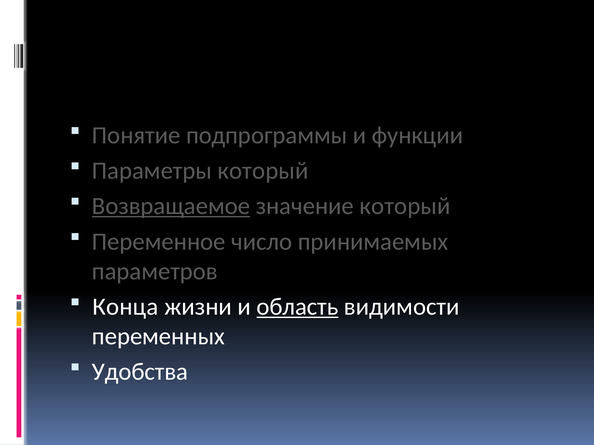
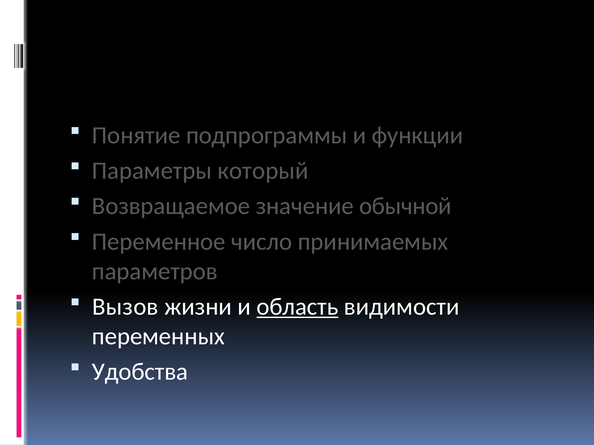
Возвращаемое underline: present -> none
значение который: который -> обычной
Конца: Конца -> Вызов
